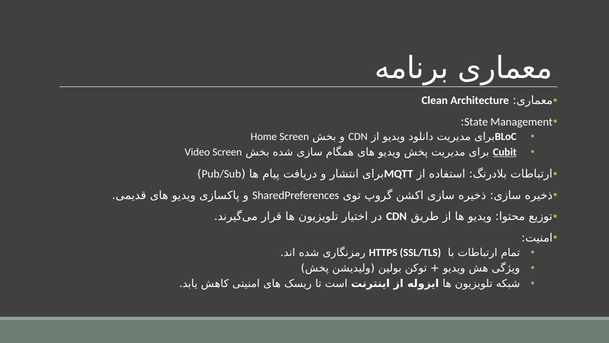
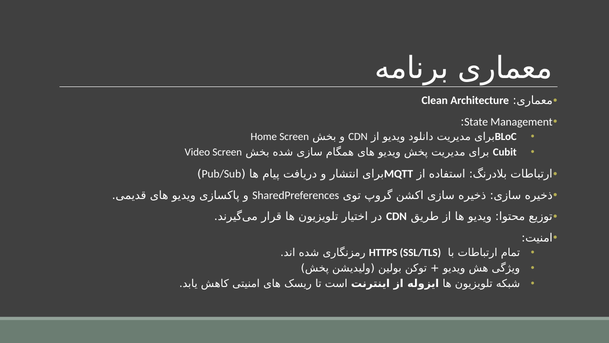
Cubit underline: present -> none
